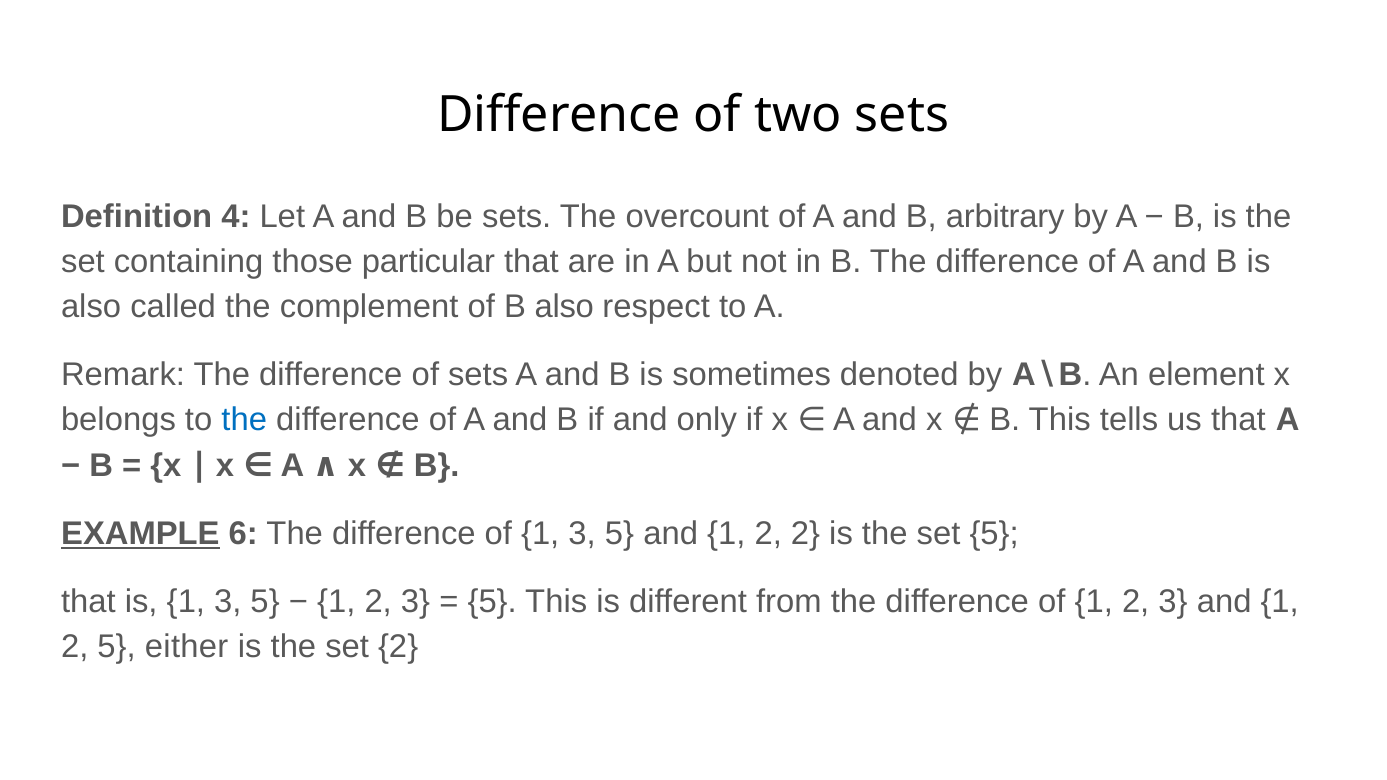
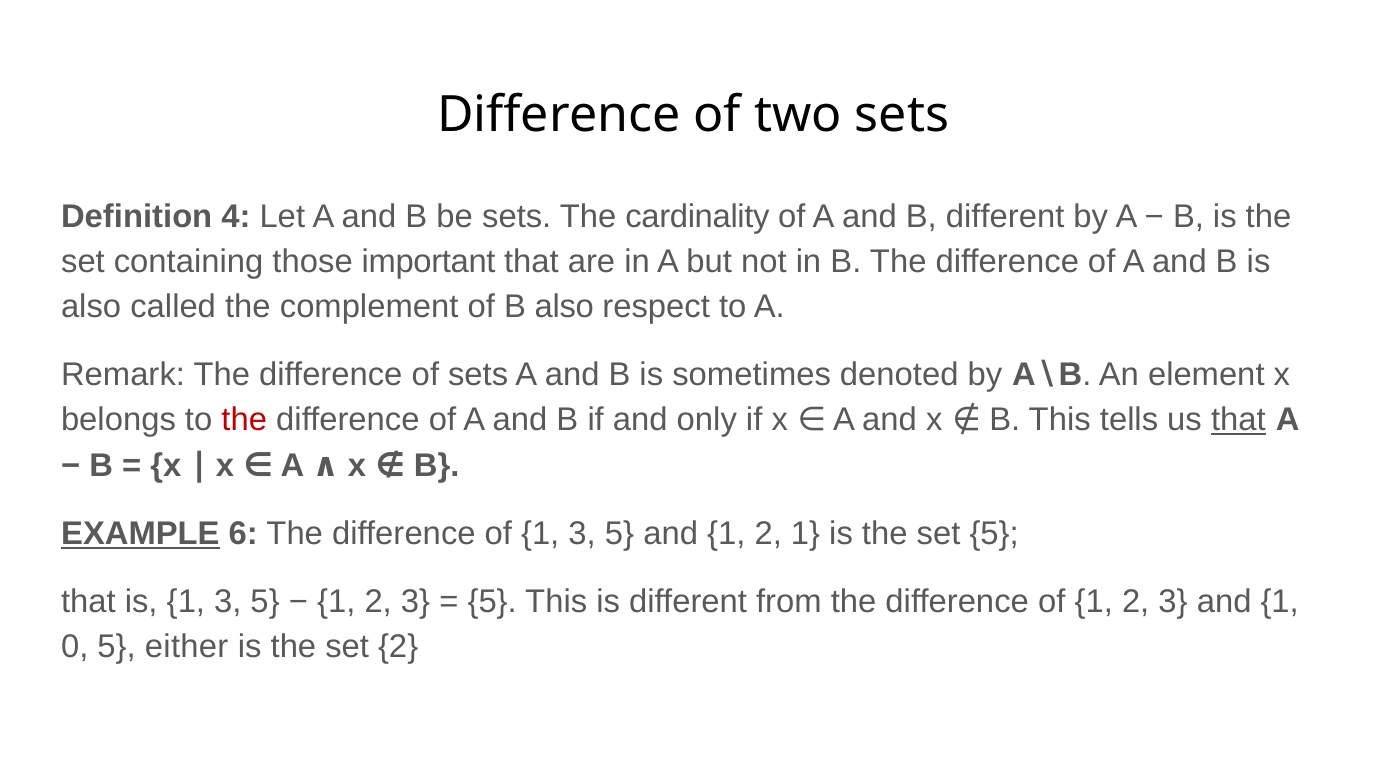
overcount: overcount -> cardinality
B arbitrary: arbitrary -> different
particular: particular -> important
the at (244, 420) colour: blue -> red
that at (1238, 420) underline: none -> present
2 2: 2 -> 1
2 at (75, 647): 2 -> 0
